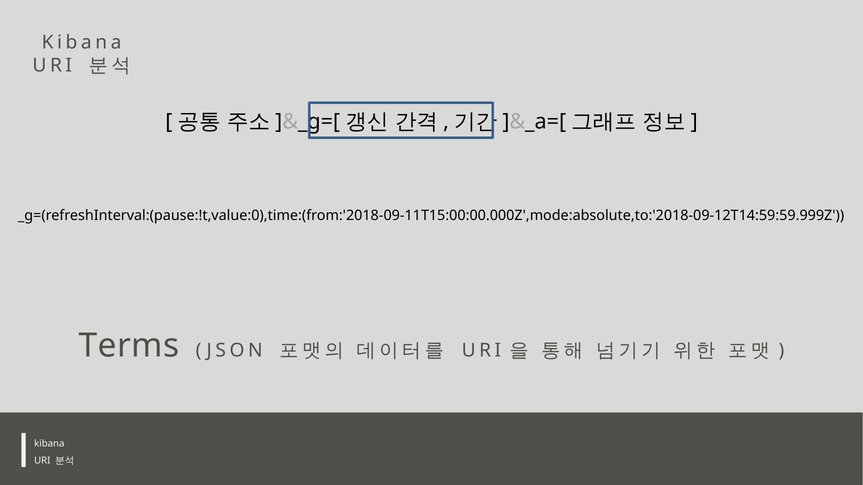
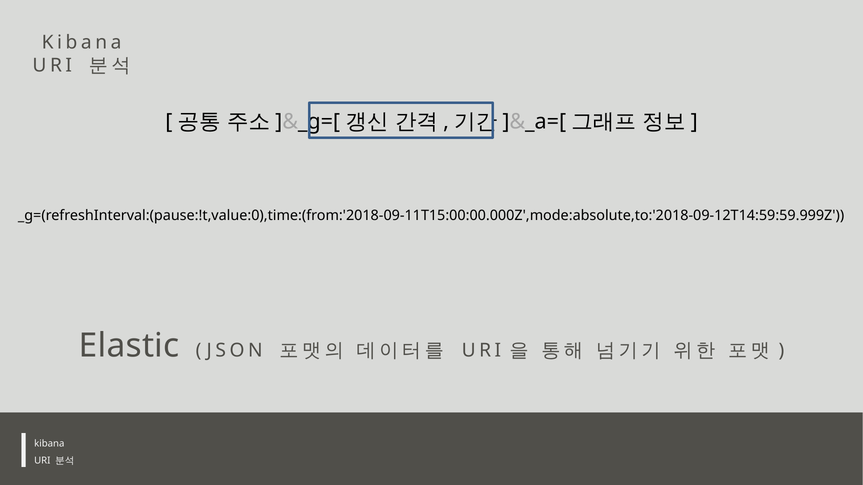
Terms: Terms -> Elastic
